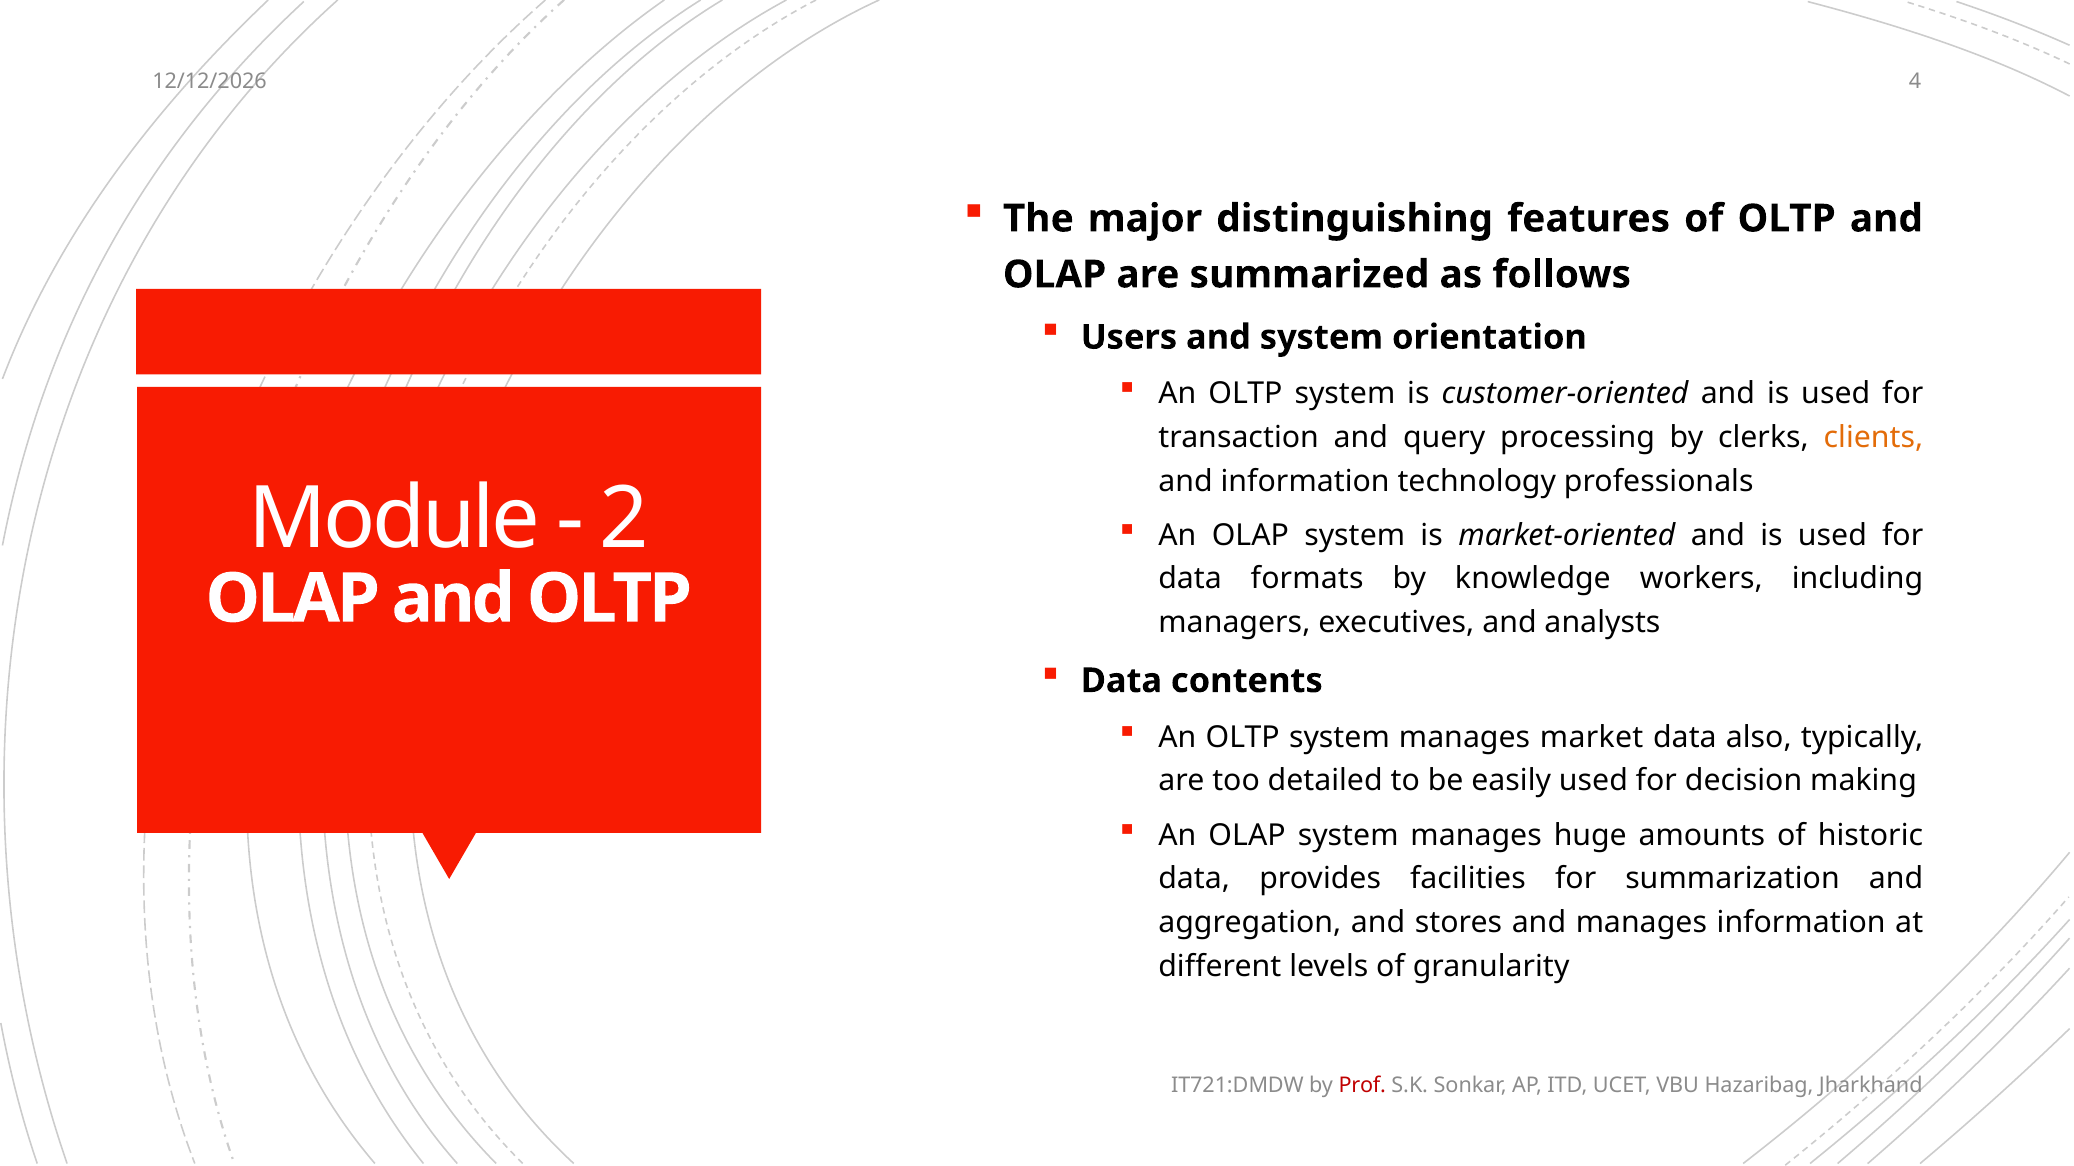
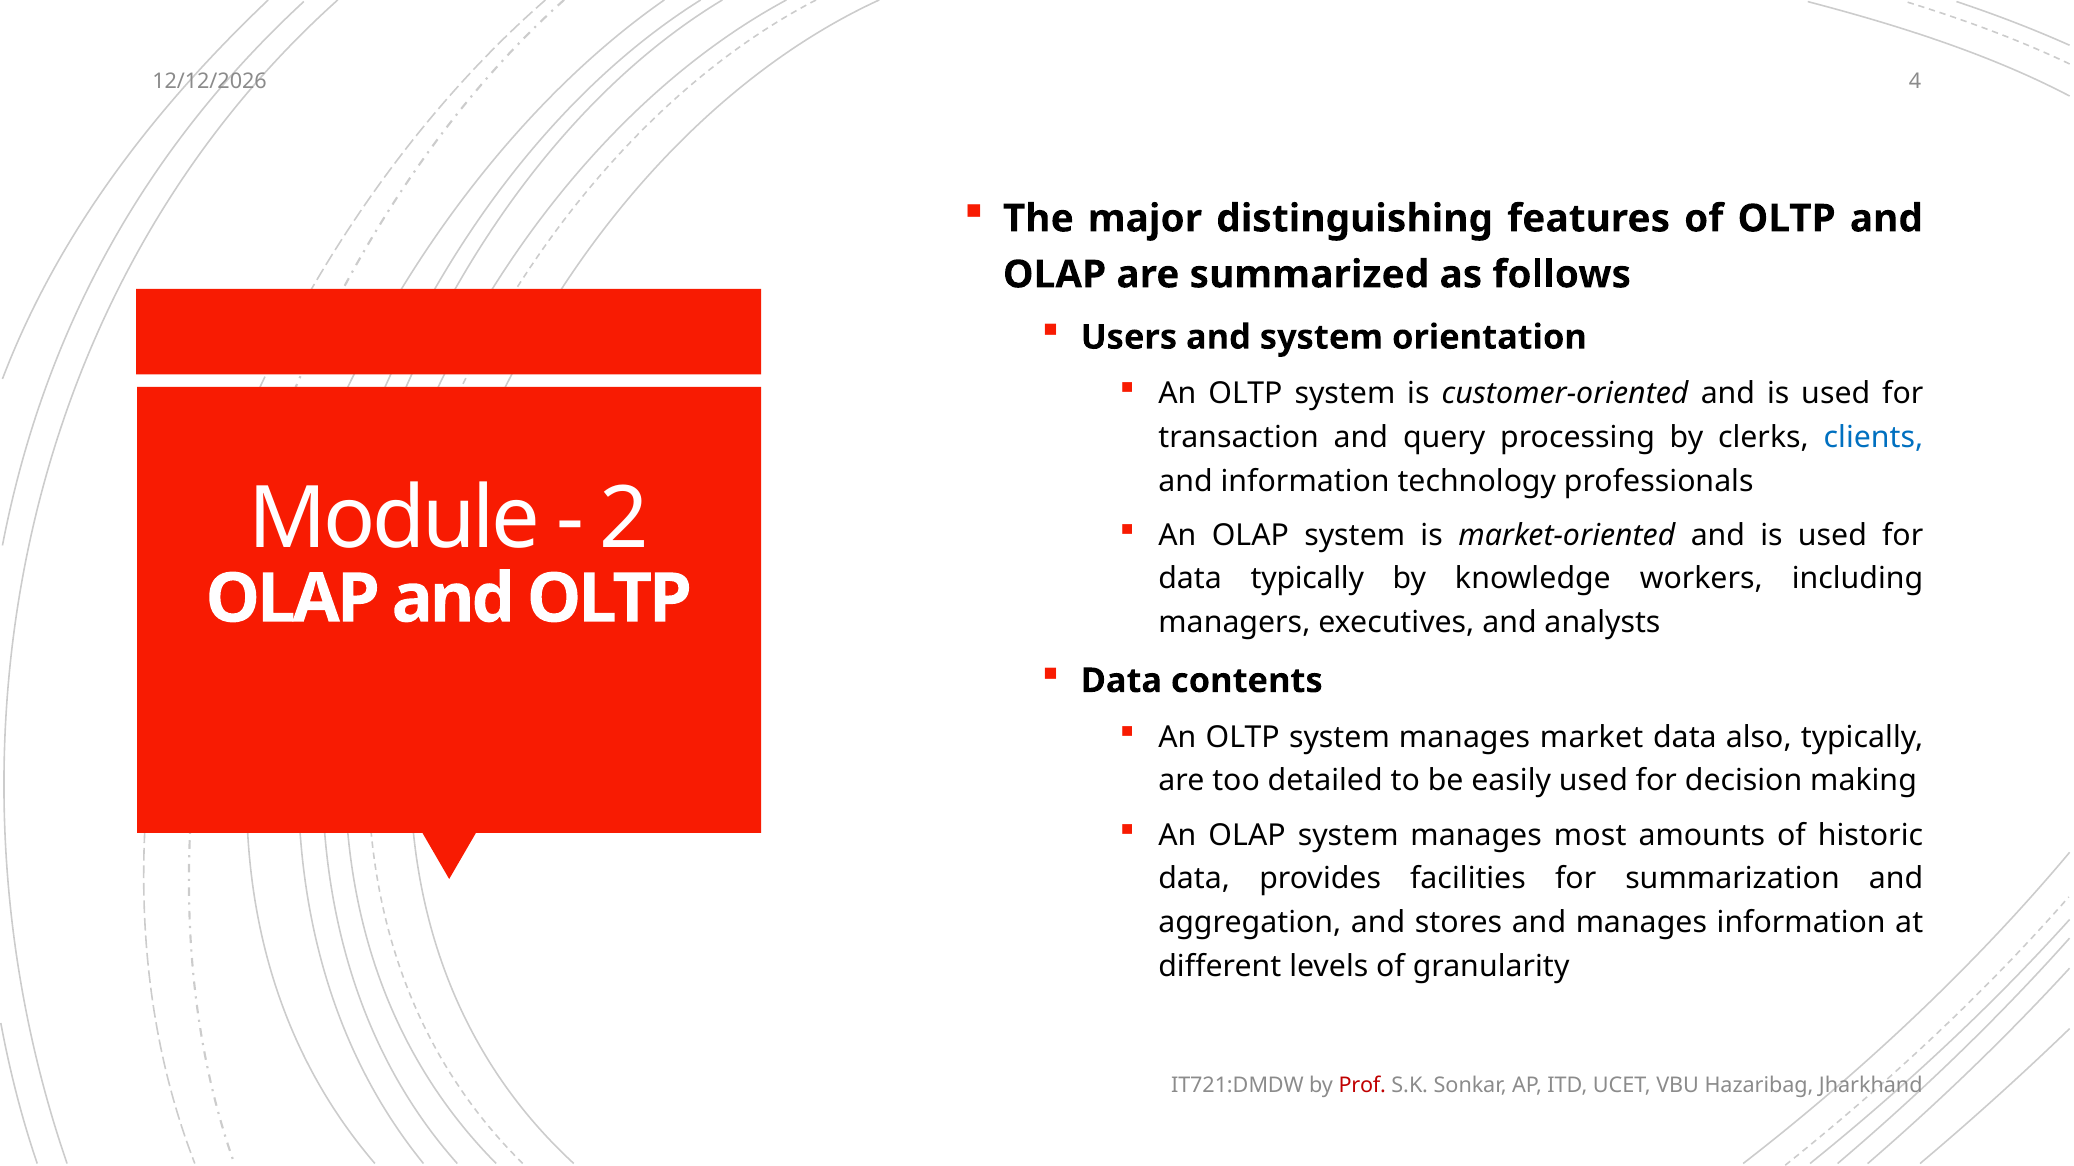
clients colour: orange -> blue
data formats: formats -> typically
huge: huge -> most
